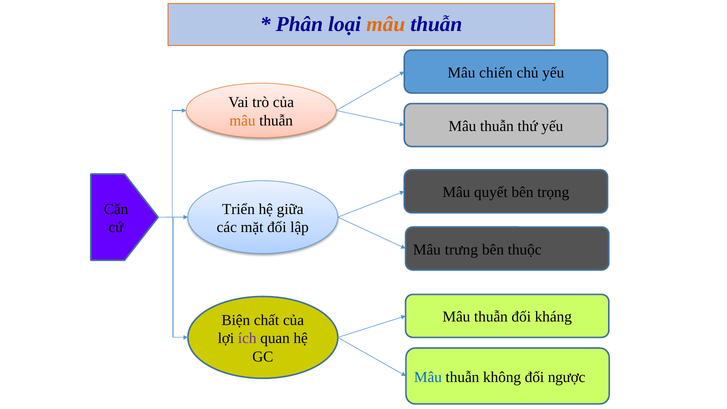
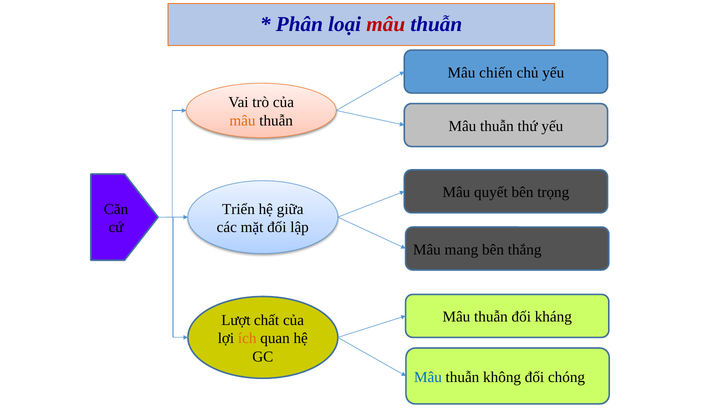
mâu at (386, 24) colour: orange -> red
trưng: trưng -> mang
thuộc: thuộc -> thắng
Biện: Biện -> Lượt
ích colour: purple -> orange
ngược: ngược -> chóng
